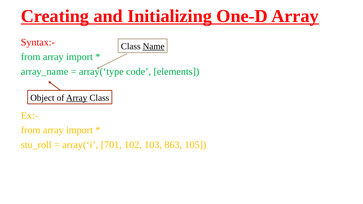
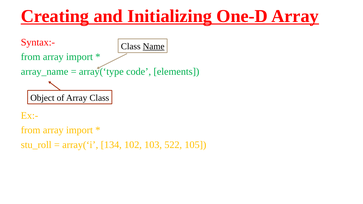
Array at (77, 98) underline: present -> none
701: 701 -> 134
863: 863 -> 522
